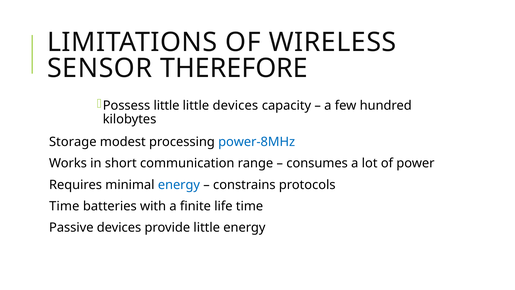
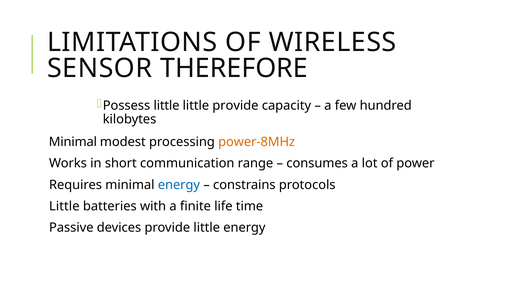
little devices: devices -> provide
Storage at (73, 142): Storage -> Minimal
power-8MHz colour: blue -> orange
Time at (64, 206): Time -> Little
